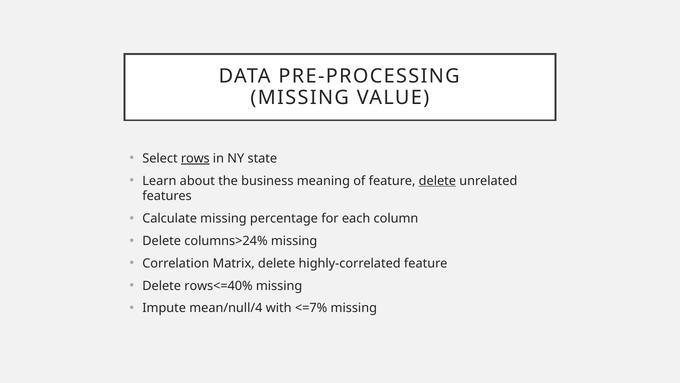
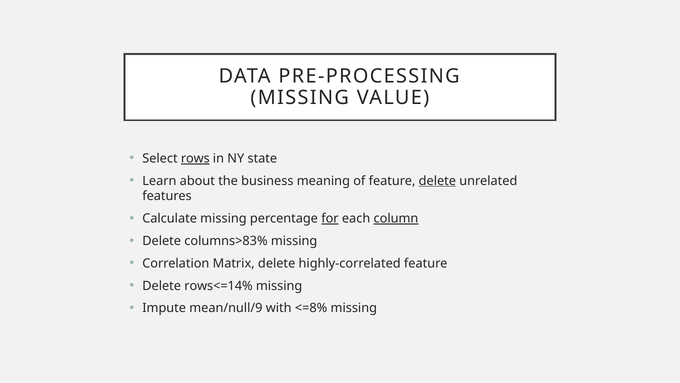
for underline: none -> present
column underline: none -> present
columns>24%: columns>24% -> columns>83%
rows<=40%: rows<=40% -> rows<=14%
mean/null/4: mean/null/4 -> mean/null/9
<=7%: <=7% -> <=8%
